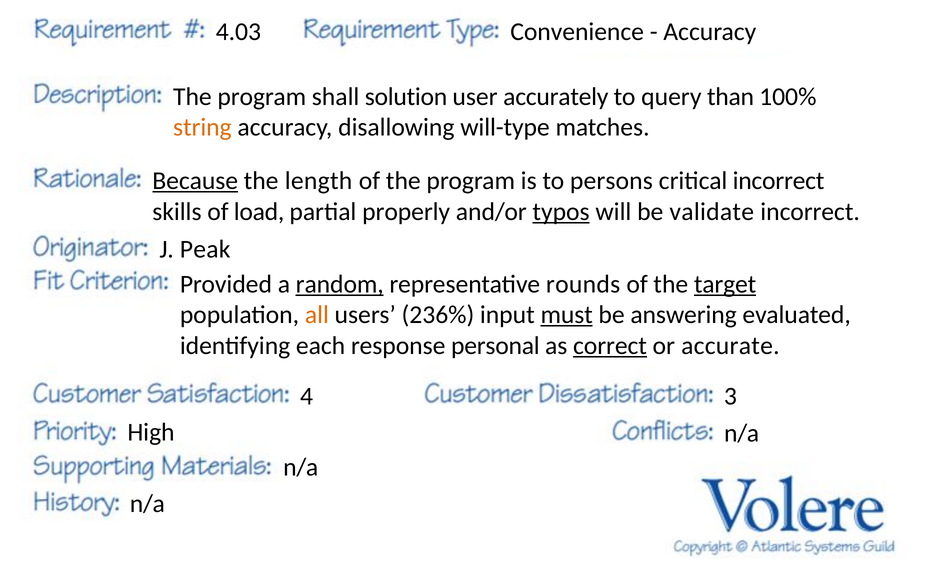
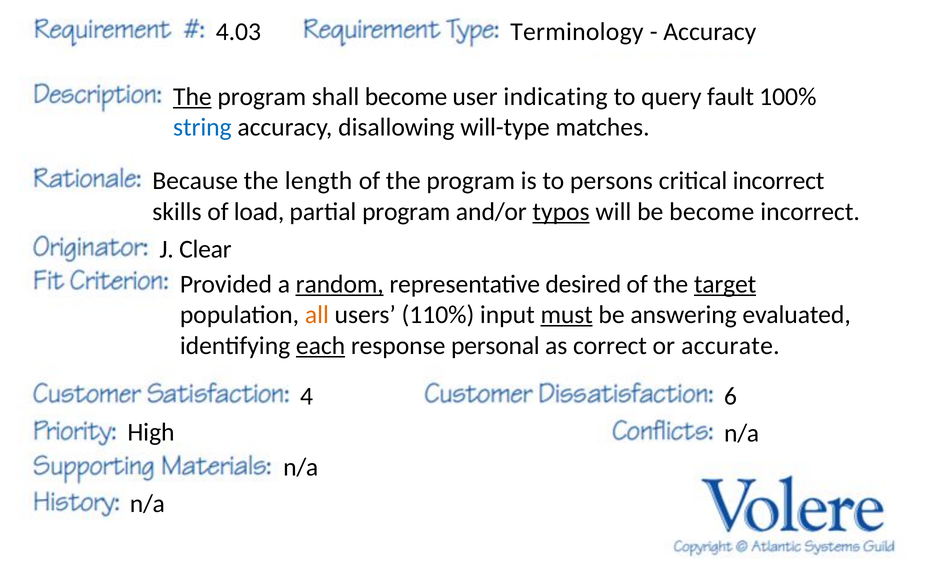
Convenience: Convenience -> Terminology
The at (192, 97) underline: none -> present
shall solution: solution -> become
accurately: accurately -> indicating
than: than -> fault
string colour: orange -> blue
Because underline: present -> none
partial properly: properly -> program
be validate: validate -> become
Peak: Peak -> Clear
rounds: rounds -> desired
236%: 236% -> 110%
each underline: none -> present
correct underline: present -> none
3: 3 -> 6
